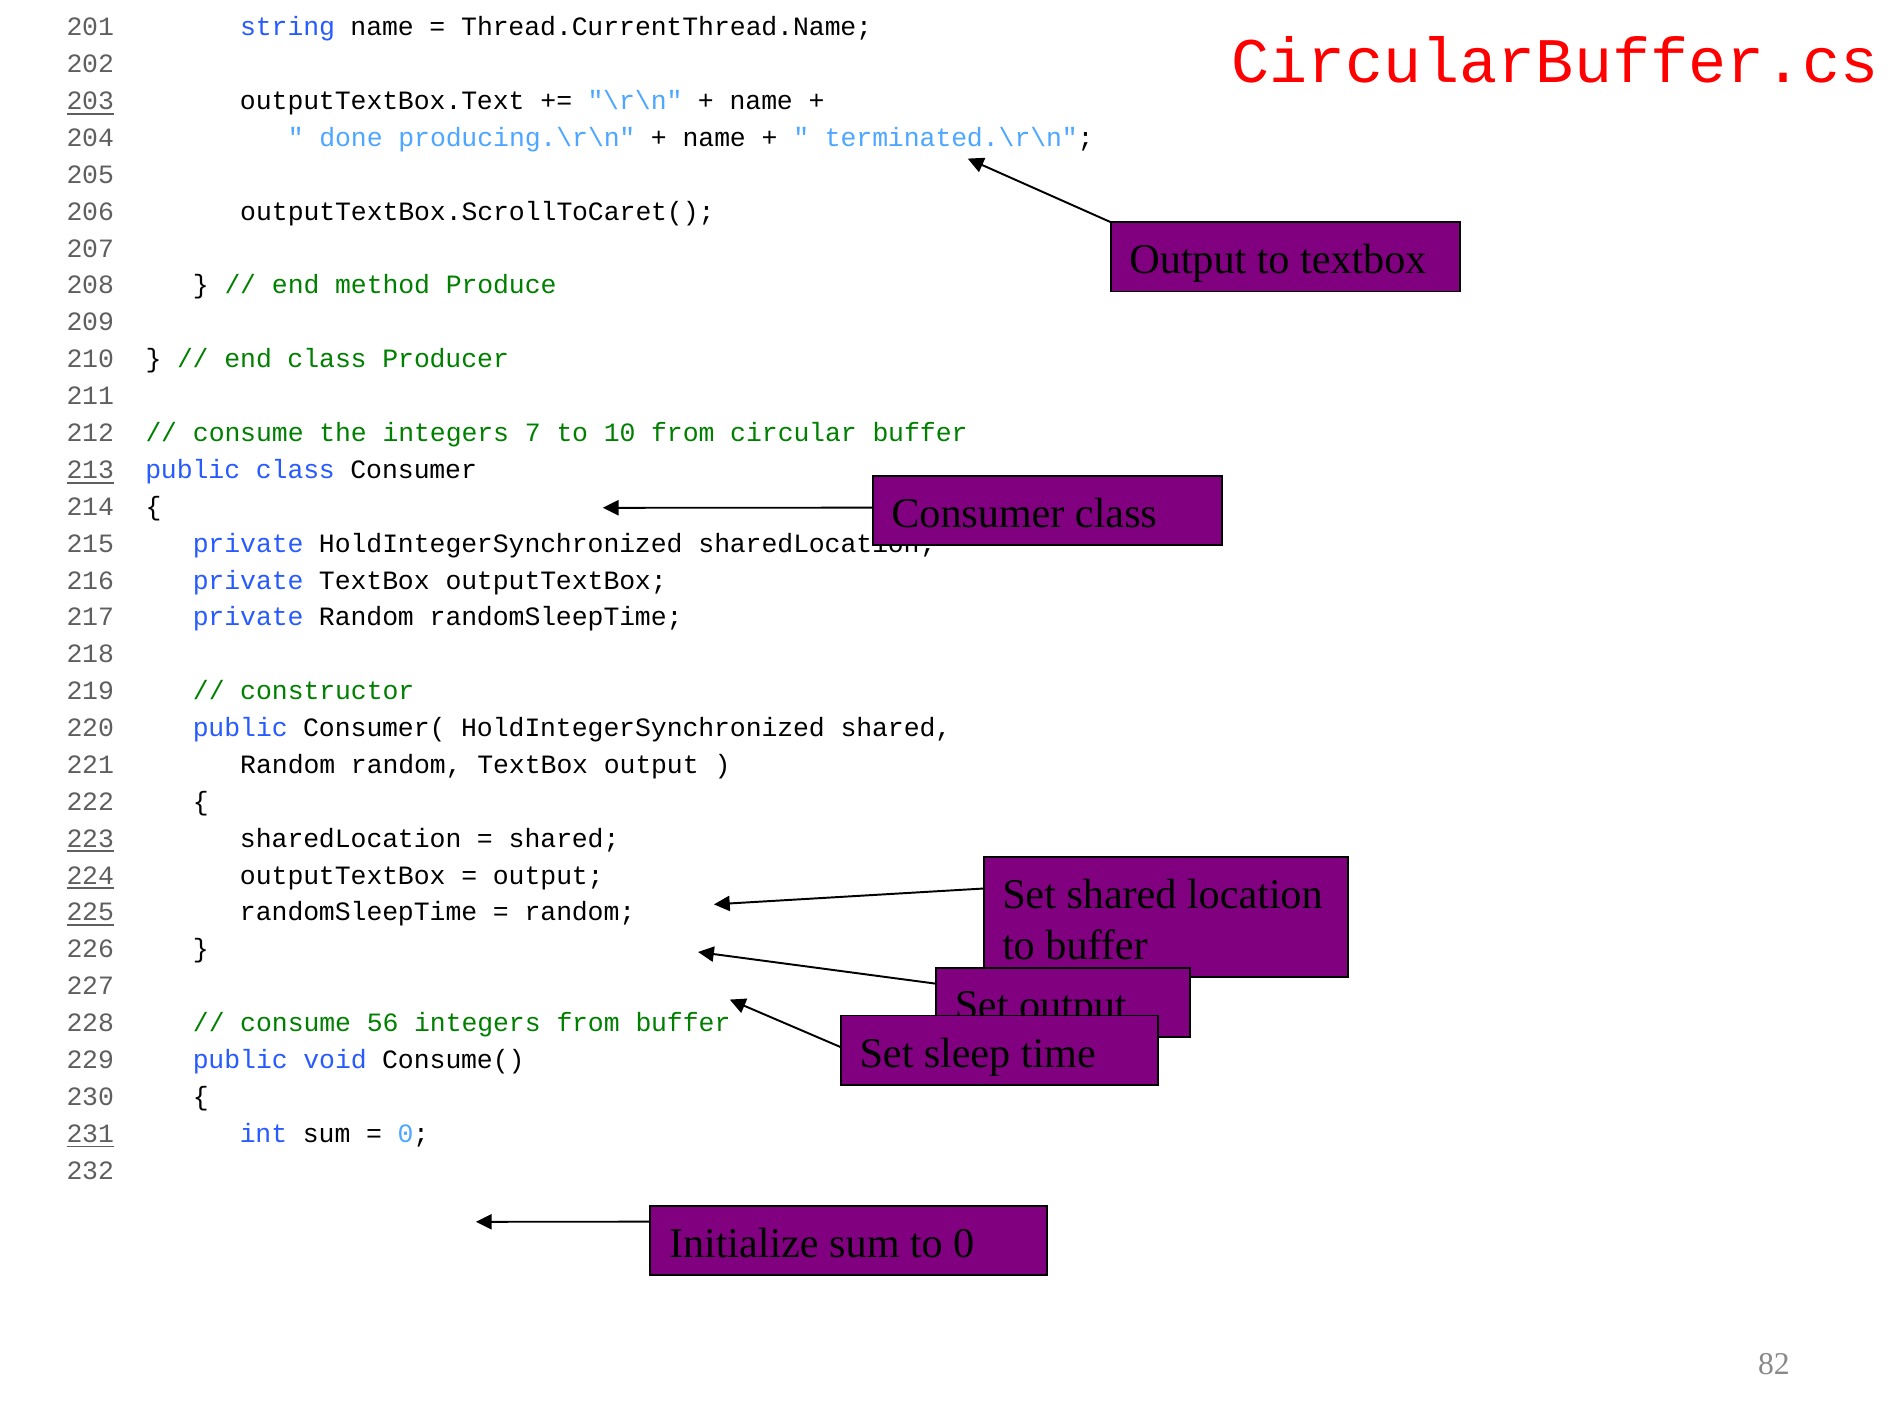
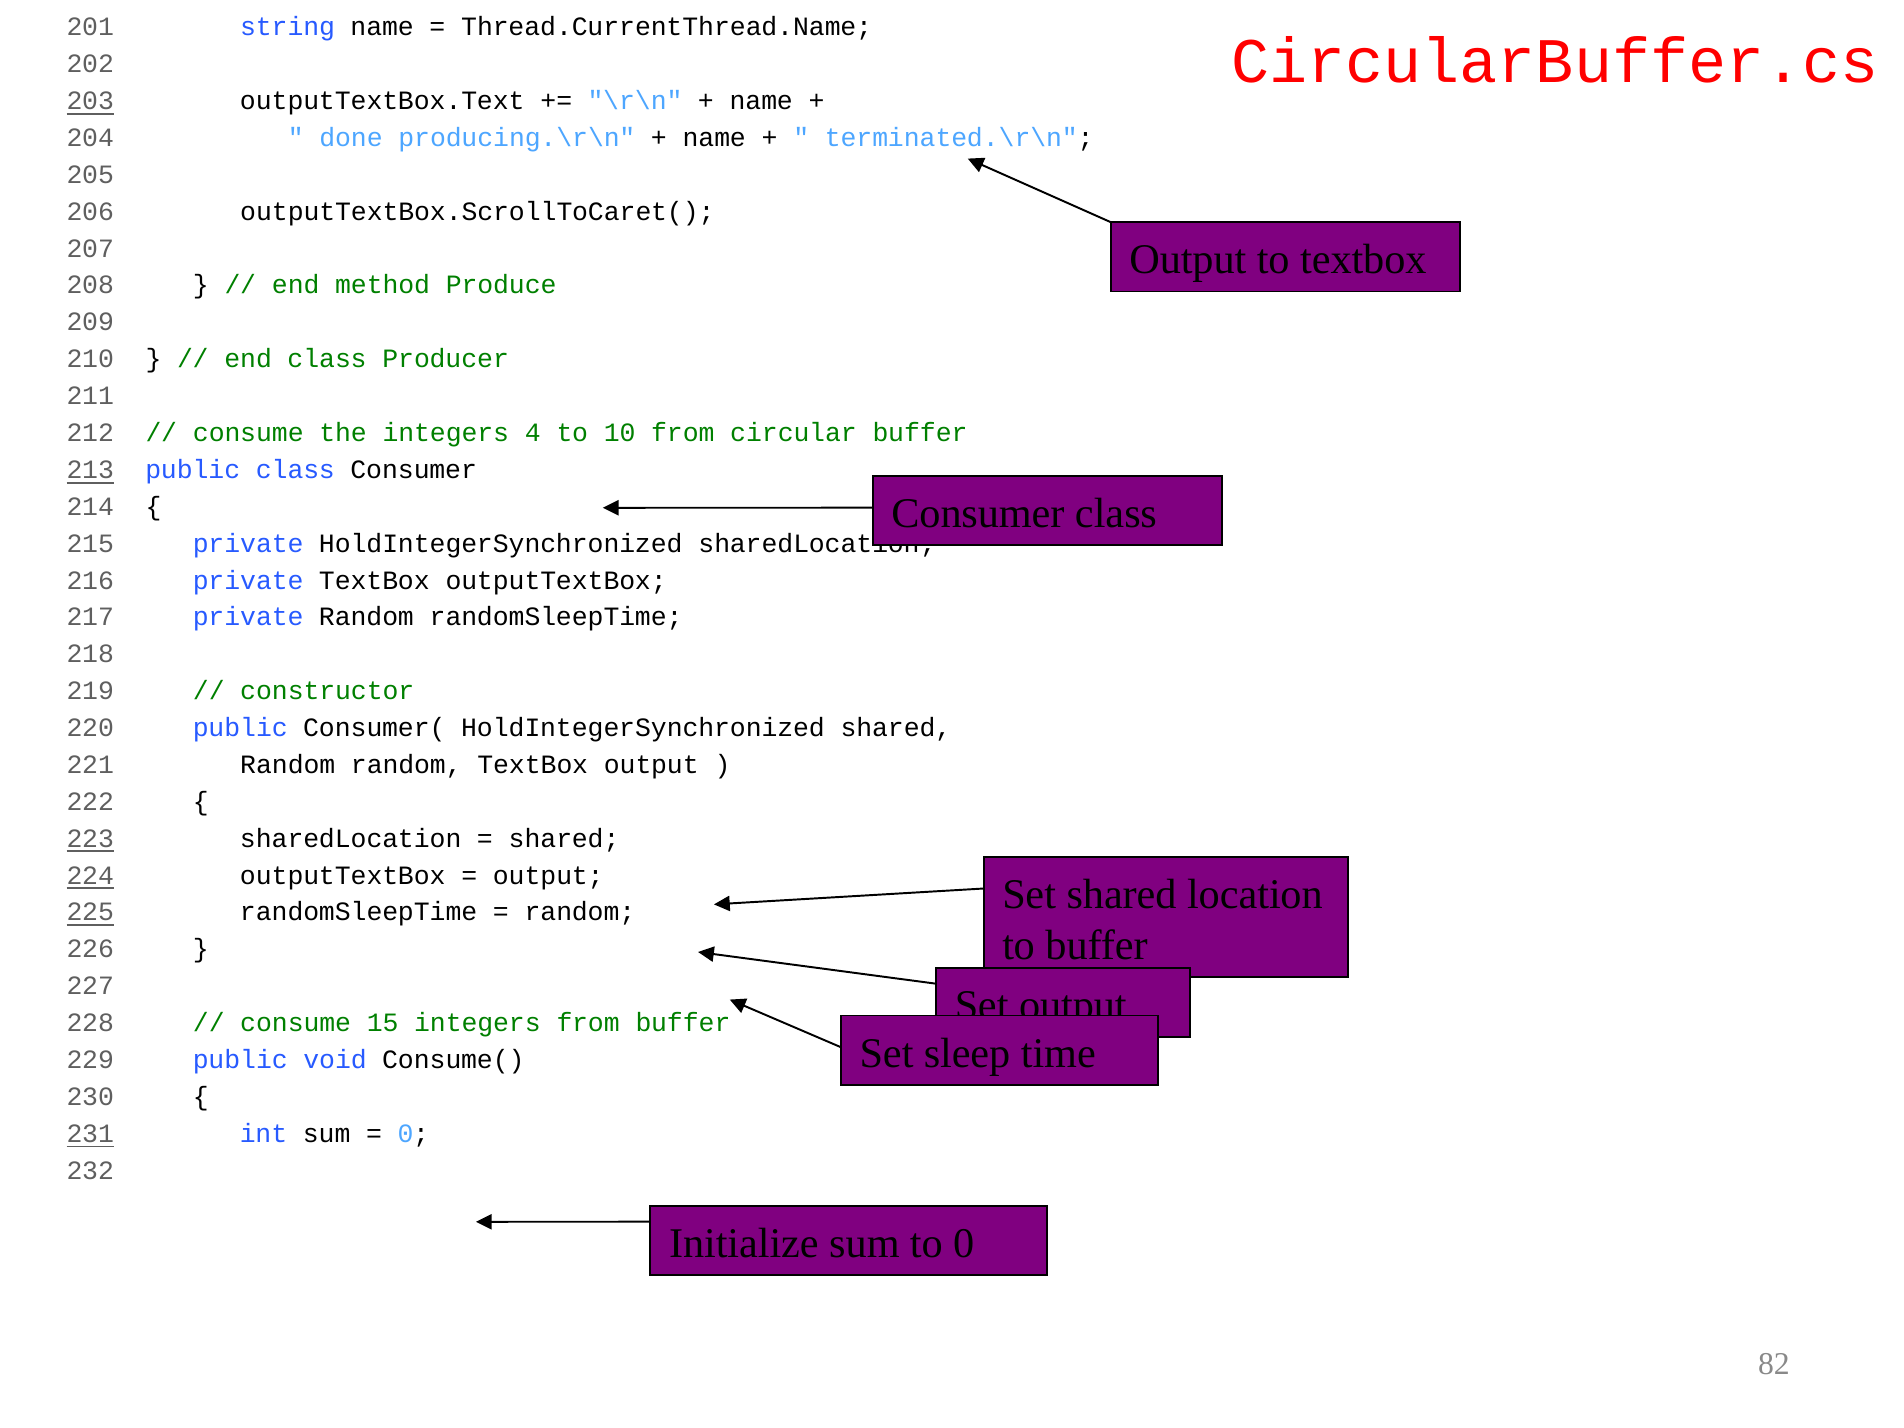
7: 7 -> 4
56: 56 -> 15
